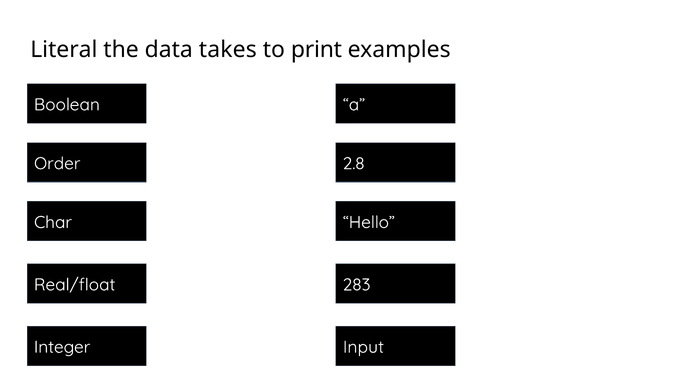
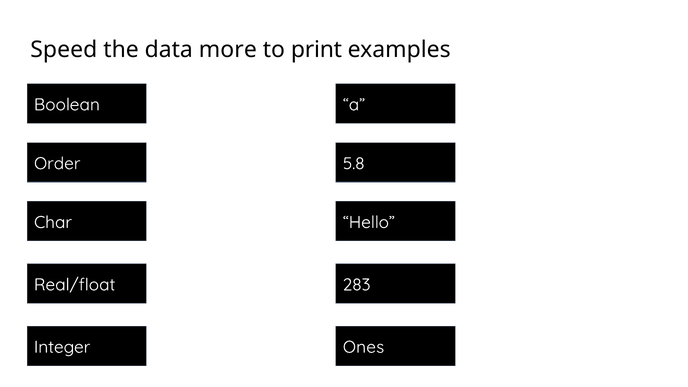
Literal: Literal -> Speed
takes: takes -> more
2.8: 2.8 -> 5.8
Input: Input -> Ones
